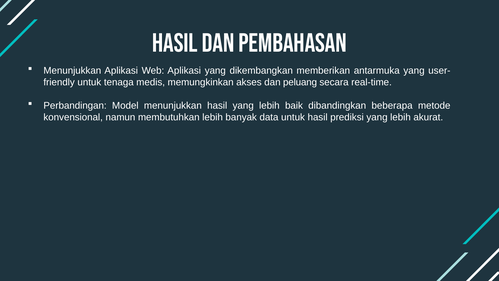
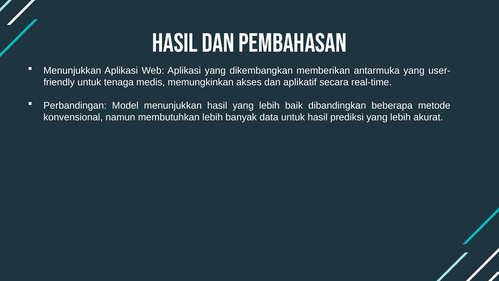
peluang: peluang -> aplikatif
